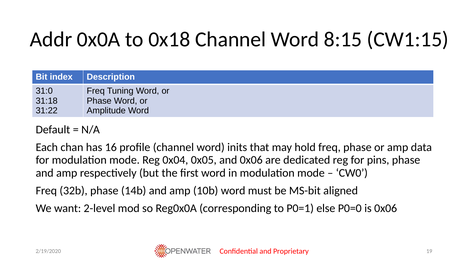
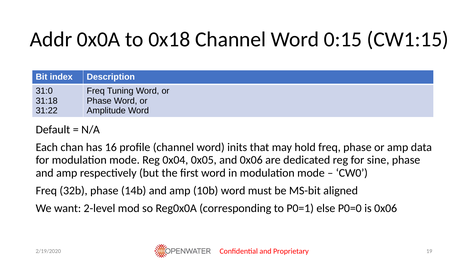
8:15: 8:15 -> 0:15
pins: pins -> sine
